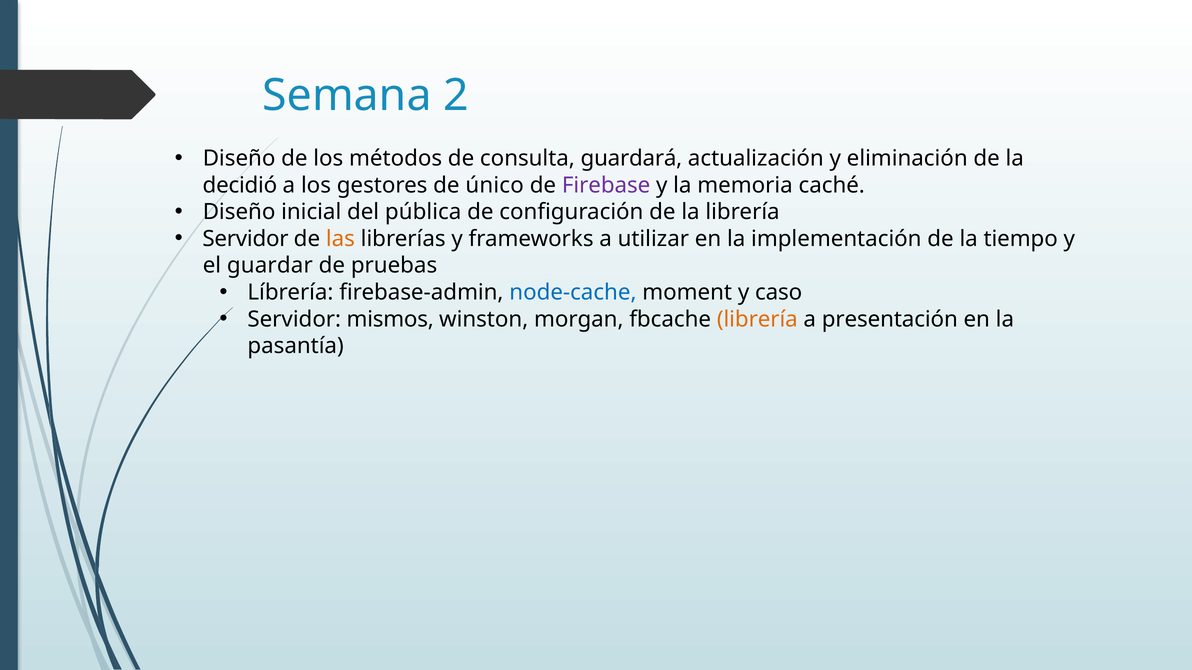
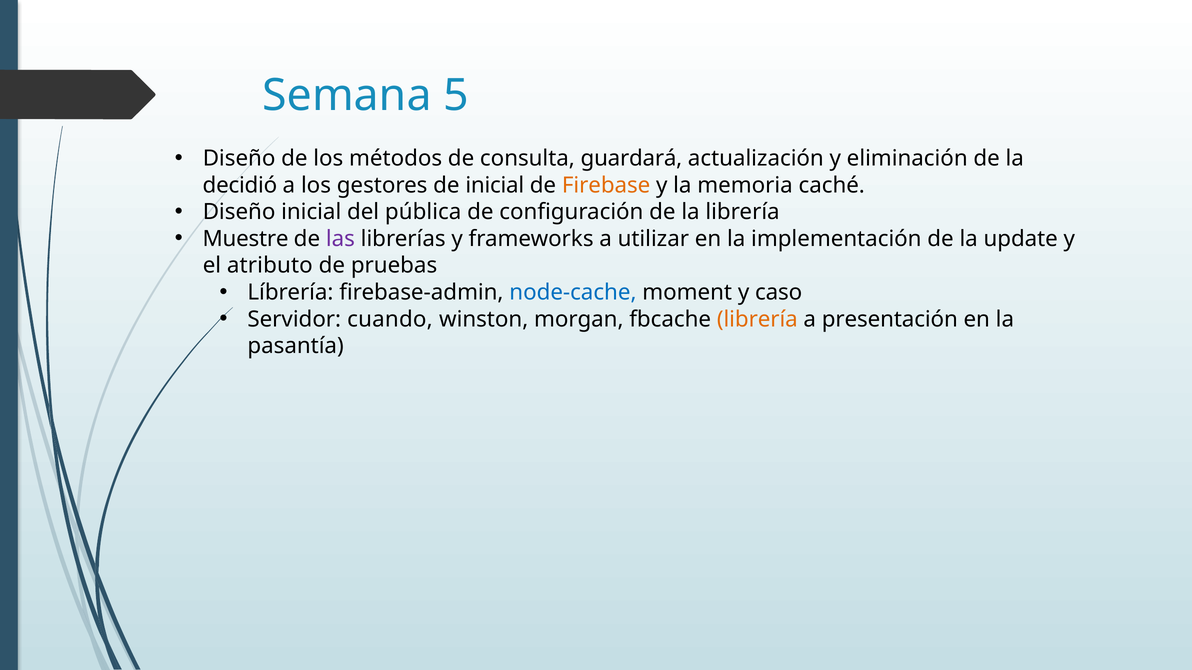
2: 2 -> 5
de único: único -> inicial
Firebase colour: purple -> orange
Servidor at (246, 239): Servidor -> Muestre
las colour: orange -> purple
tiempo: tiempo -> update
guardar: guardar -> atributo
mismos: mismos -> cuando
